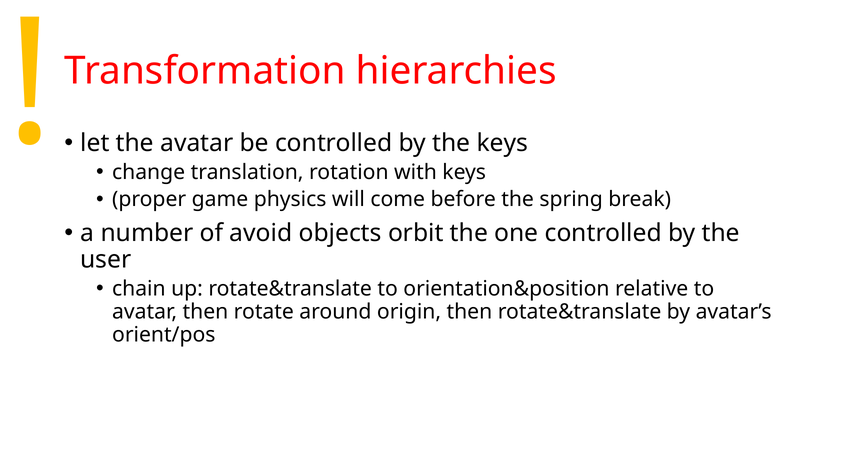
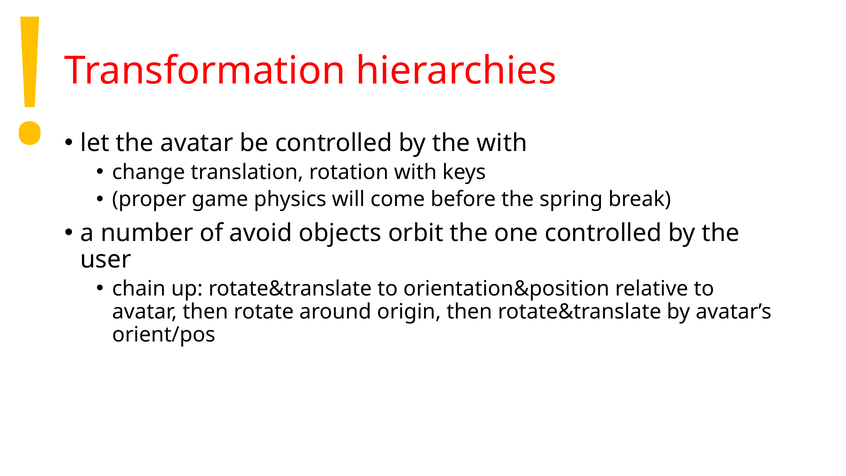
the keys: keys -> with
